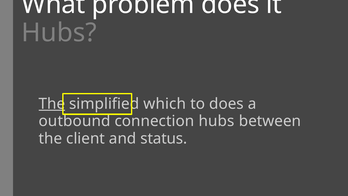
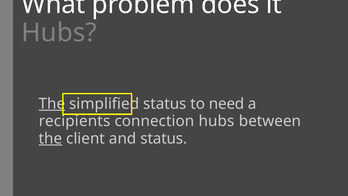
simplified which: which -> status
to does: does -> need
outbound: outbound -> recipients
the at (50, 138) underline: none -> present
